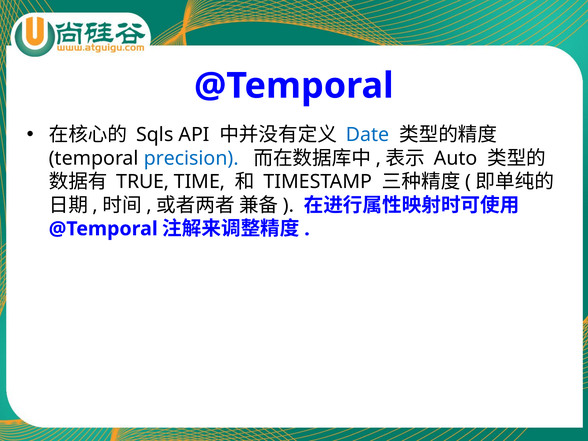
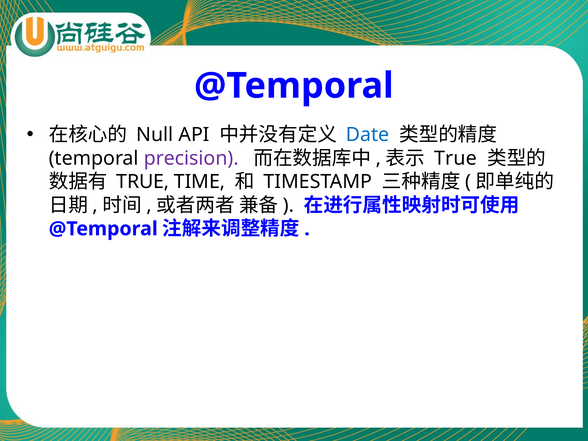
Sqls: Sqls -> Null
precision colour: blue -> purple
Auto at (456, 158): Auto -> True
